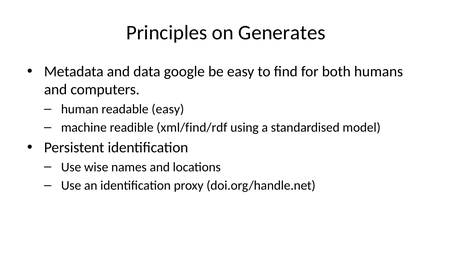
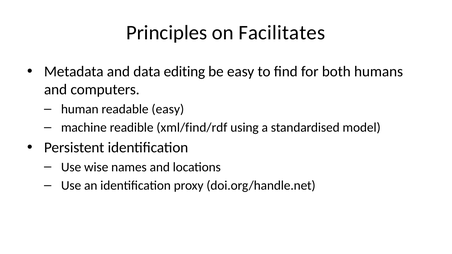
Generates: Generates -> Facilitates
google: google -> editing
